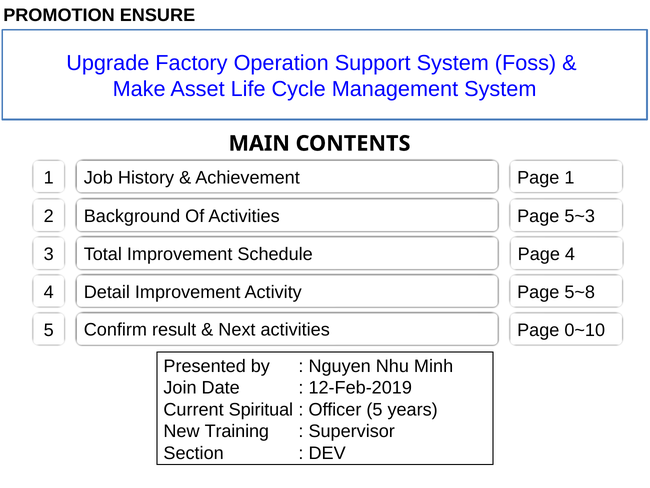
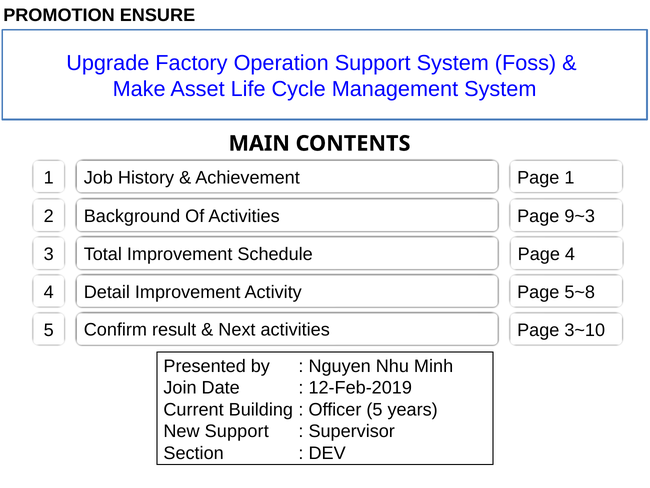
5~3: 5~3 -> 9~3
0~10: 0~10 -> 3~10
Spiritual: Spiritual -> Building
New Training: Training -> Support
